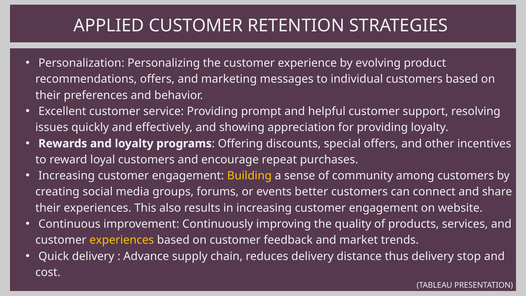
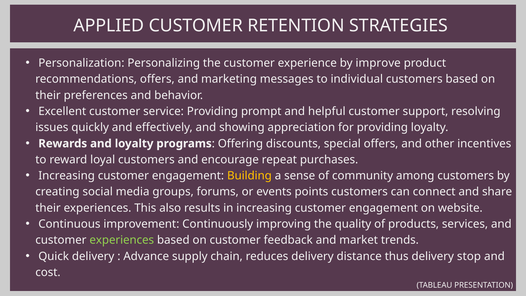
evolving: evolving -> improve
better: better -> points
experiences at (122, 240) colour: yellow -> light green
